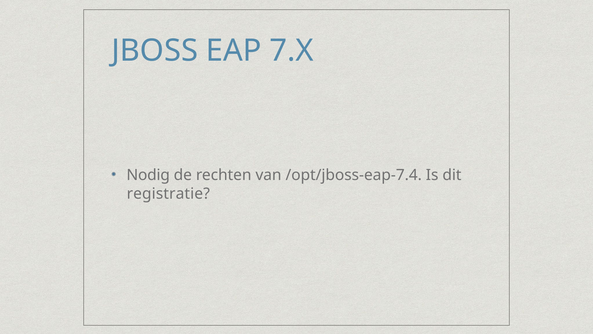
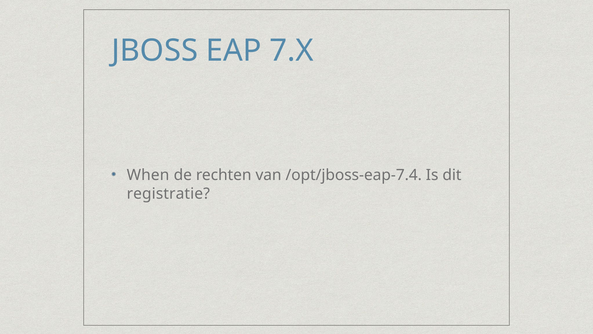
Nodig: Nodig -> When
